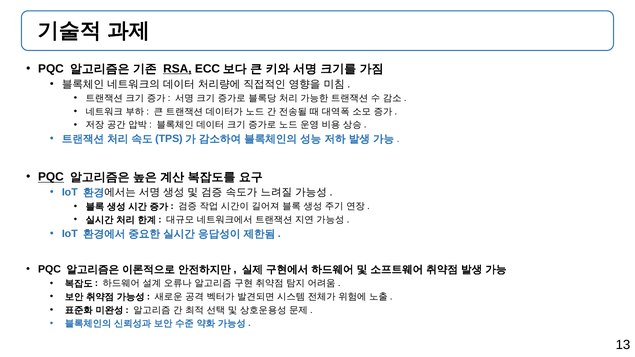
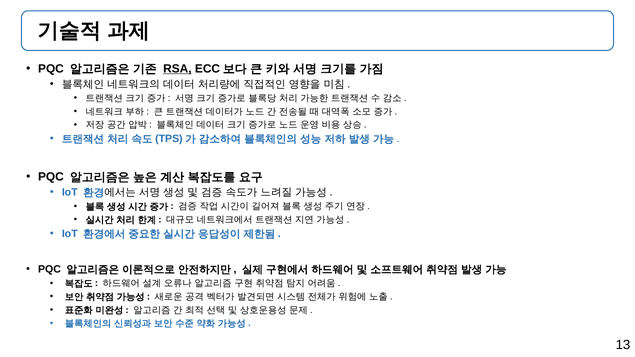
PQC at (51, 177) underline: present -> none
